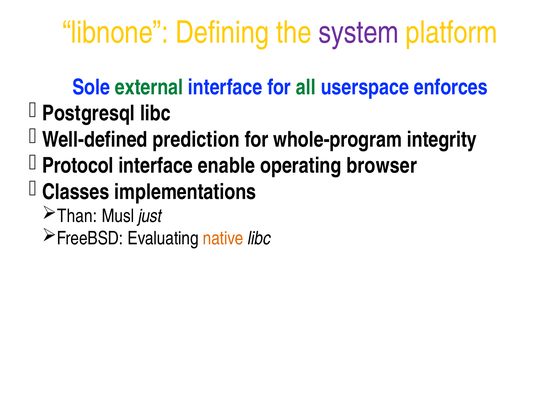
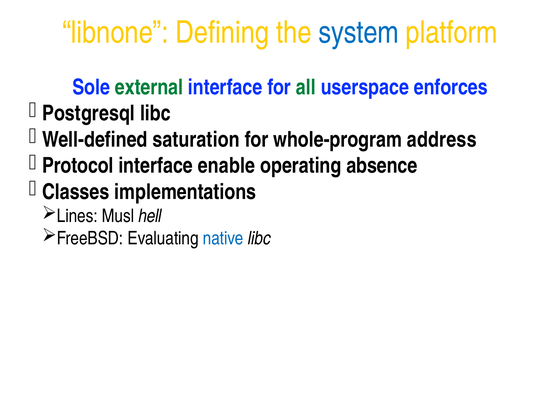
system colour: purple -> blue
prediction: prediction -> saturation
integrity: integrity -> address
browser: browser -> absence
Than: Than -> Lines
just: just -> hell
native colour: orange -> blue
